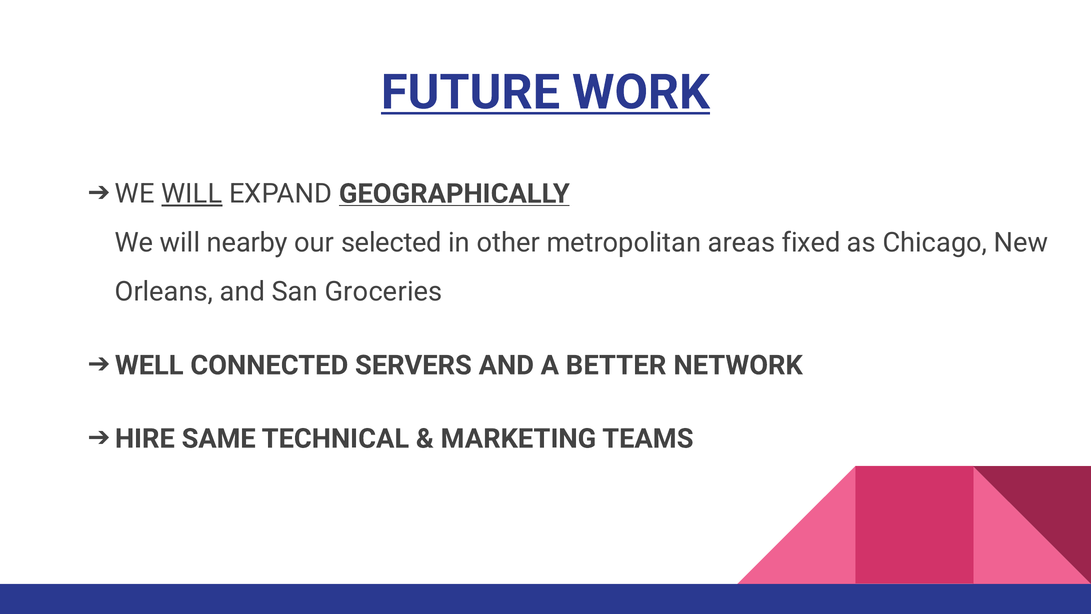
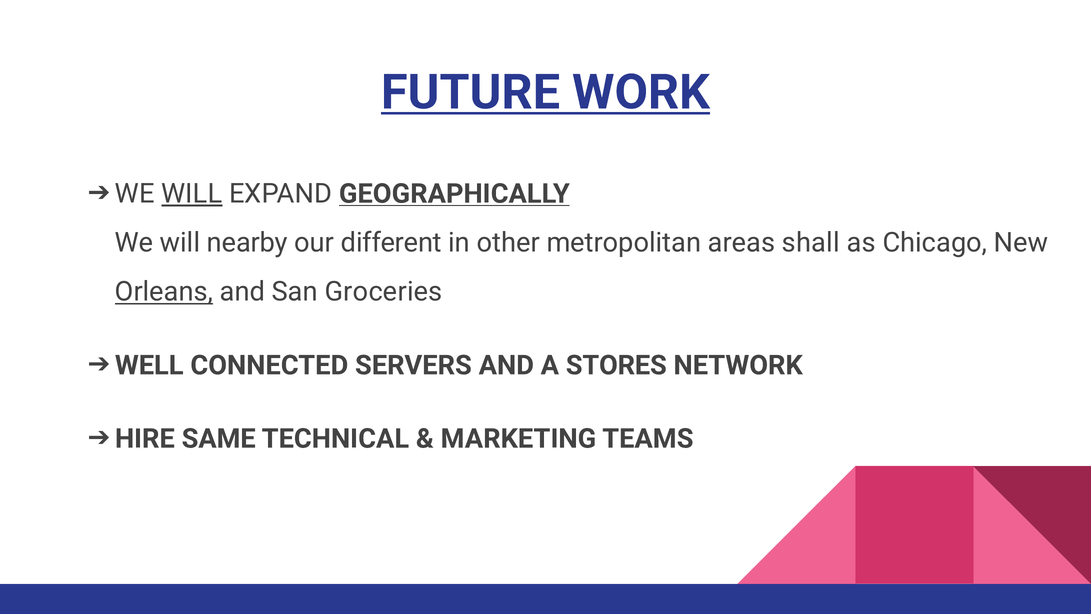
selected: selected -> different
fixed: fixed -> shall
Orleans underline: none -> present
BETTER: BETTER -> STORES
